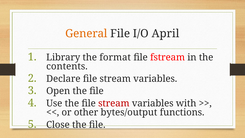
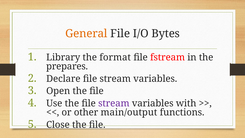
April: April -> Bytes
contents: contents -> prepares
stream at (114, 103) colour: red -> purple
bytes/output: bytes/output -> main/output
